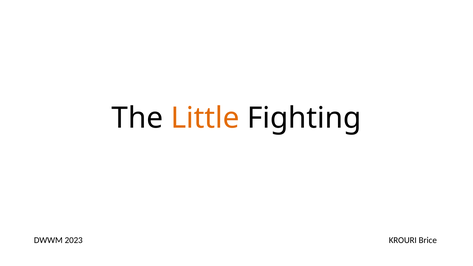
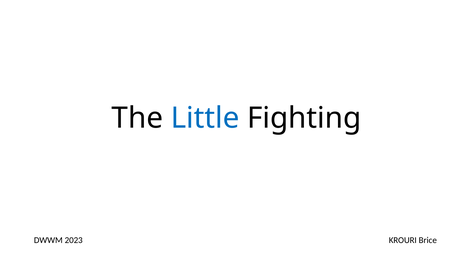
Little colour: orange -> blue
